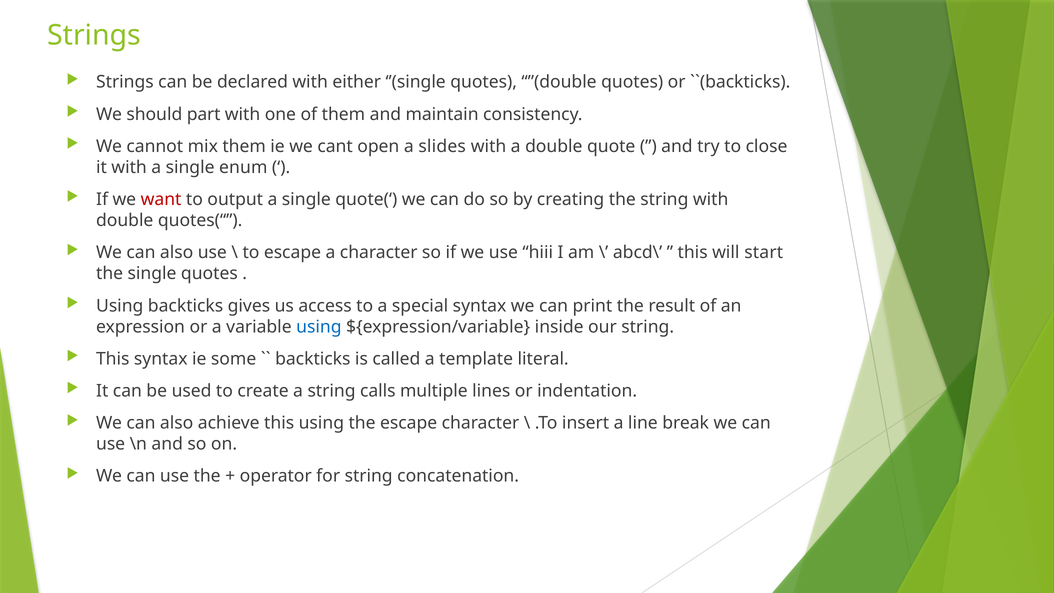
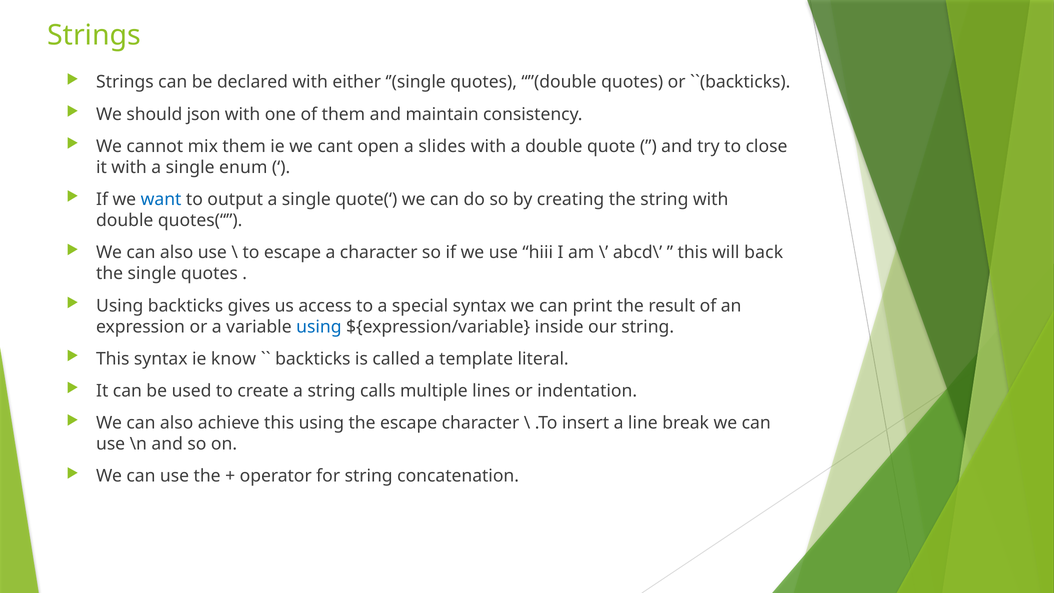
part: part -> json
want colour: red -> blue
start: start -> back
some: some -> know
